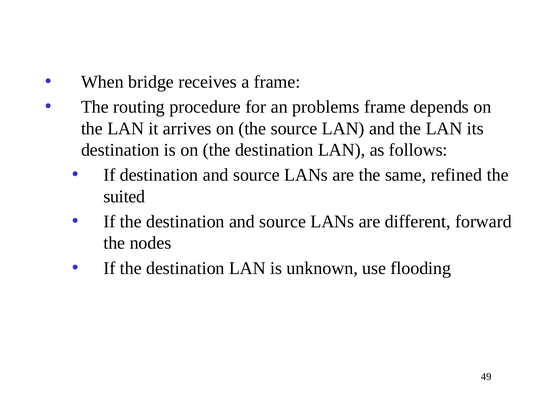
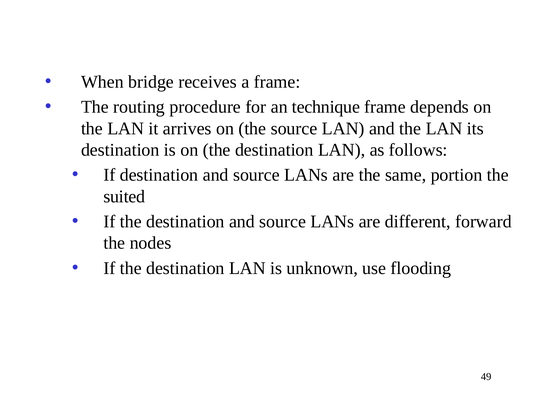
problems: problems -> technique
refined: refined -> portion
